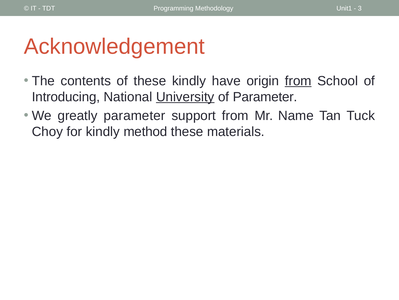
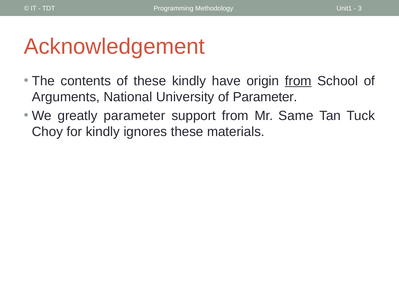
Introducing: Introducing -> Arguments
University underline: present -> none
Name: Name -> Same
method: method -> ignores
